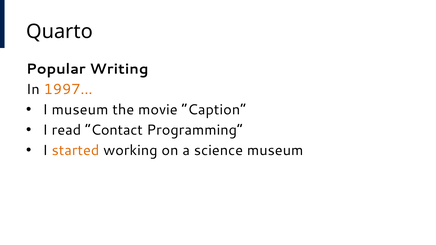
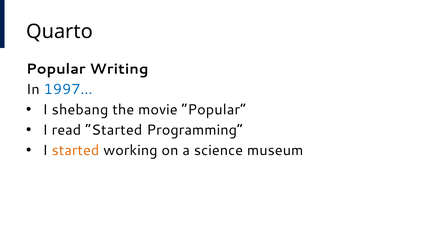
1997… colour: orange -> blue
I museum: museum -> shebang
movie Caption: Caption -> Popular
read Contact: Contact -> Started
